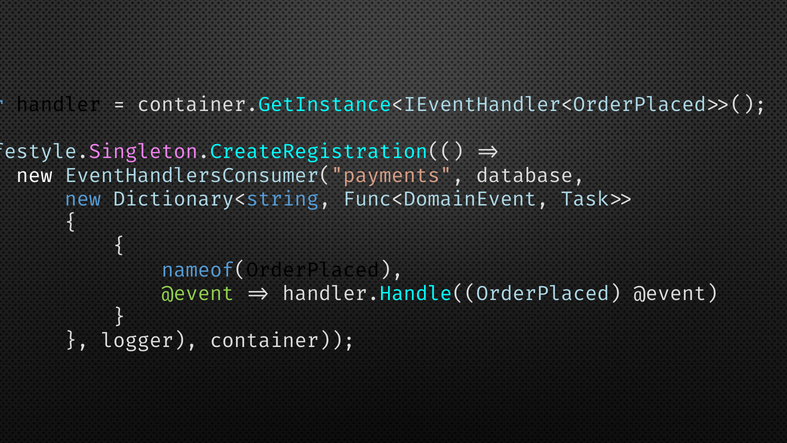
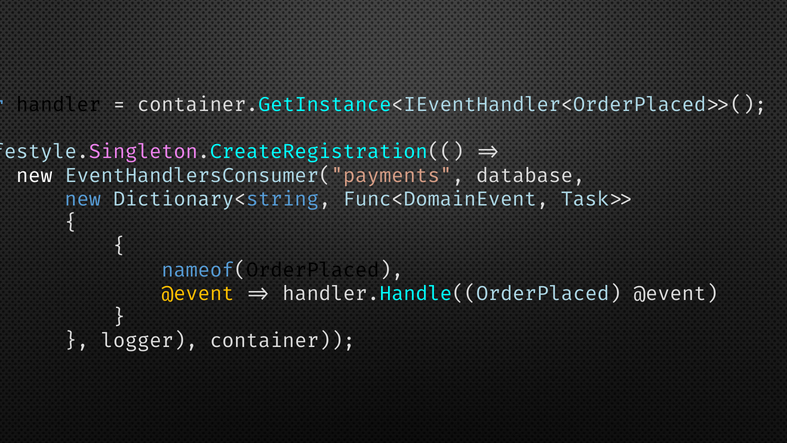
@event at (198, 294) colour: light green -> yellow
